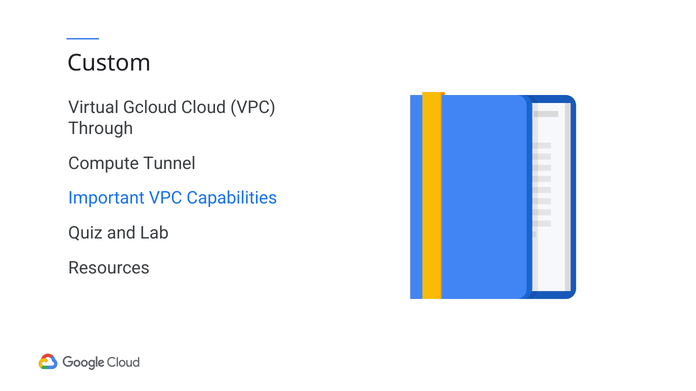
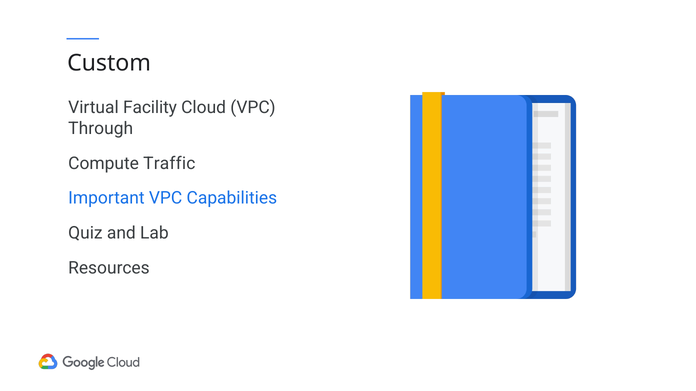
Gcloud: Gcloud -> Facility
Tunnel: Tunnel -> Traffic
